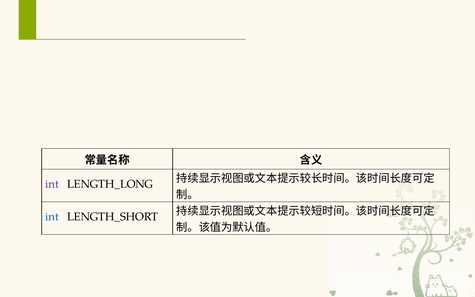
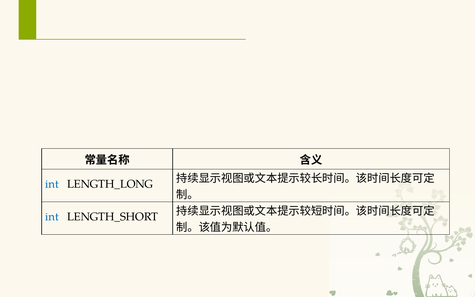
int at (52, 184) colour: purple -> blue
